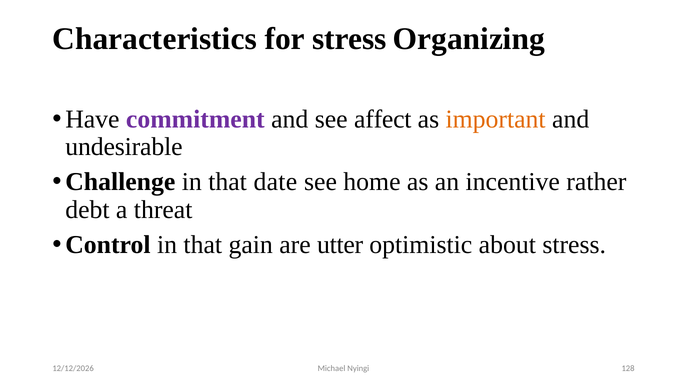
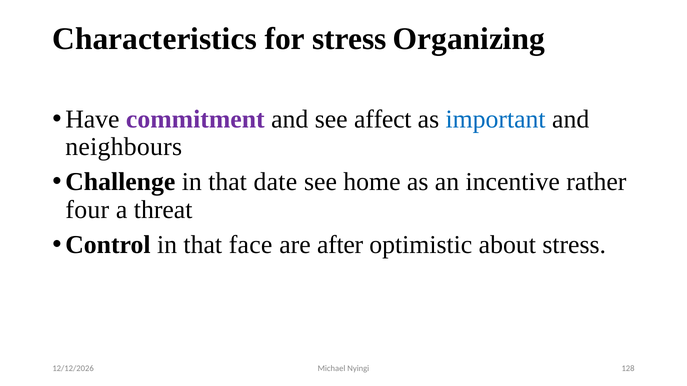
important colour: orange -> blue
undesirable: undesirable -> neighbours
debt: debt -> four
gain: gain -> face
utter: utter -> after
